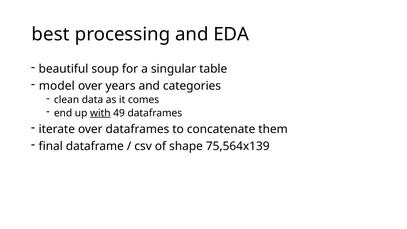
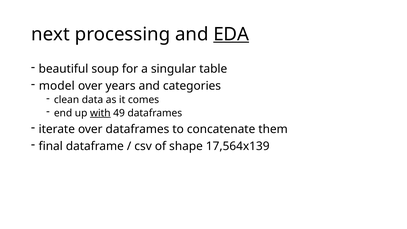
best: best -> next
EDA underline: none -> present
75,564x139: 75,564x139 -> 17,564x139
